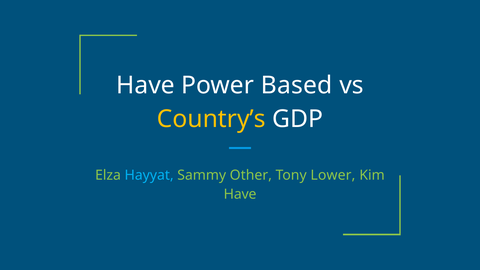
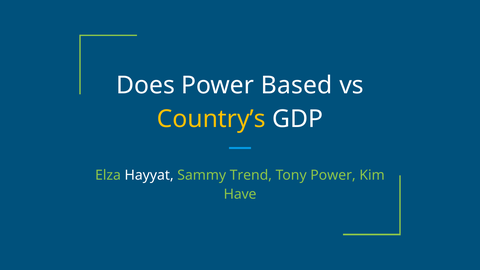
Have at (145, 85): Have -> Does
Hayyat colour: light blue -> white
Other: Other -> Trend
Tony Lower: Lower -> Power
